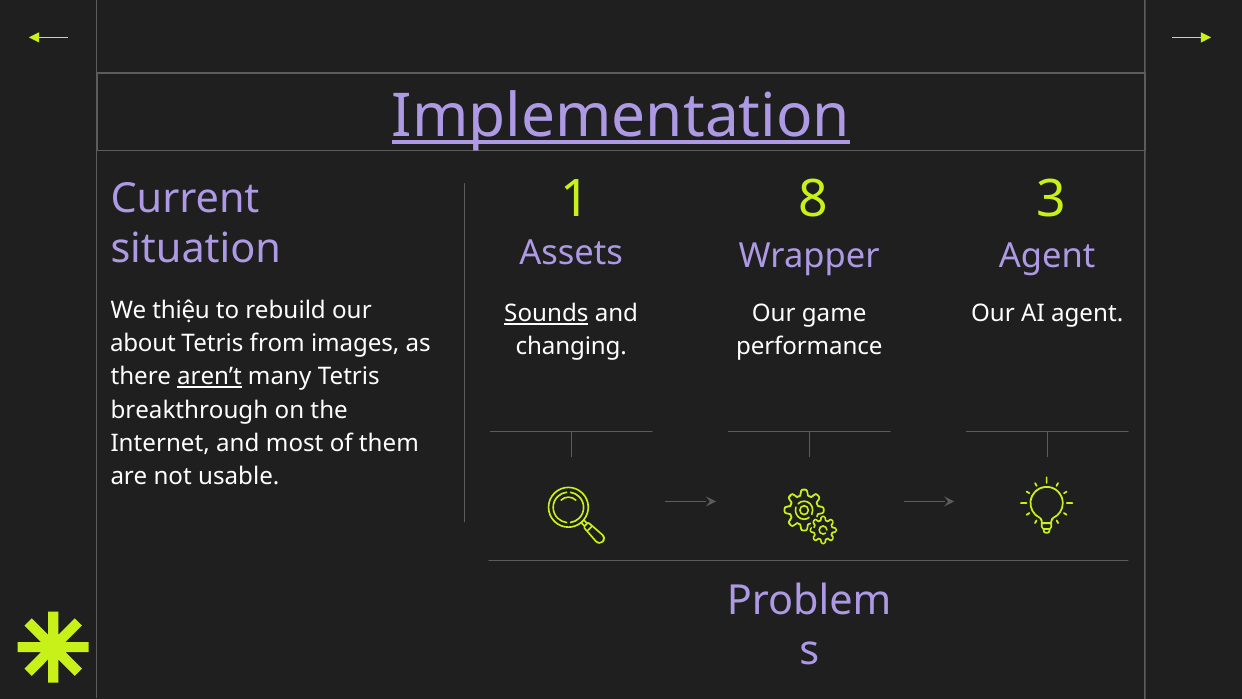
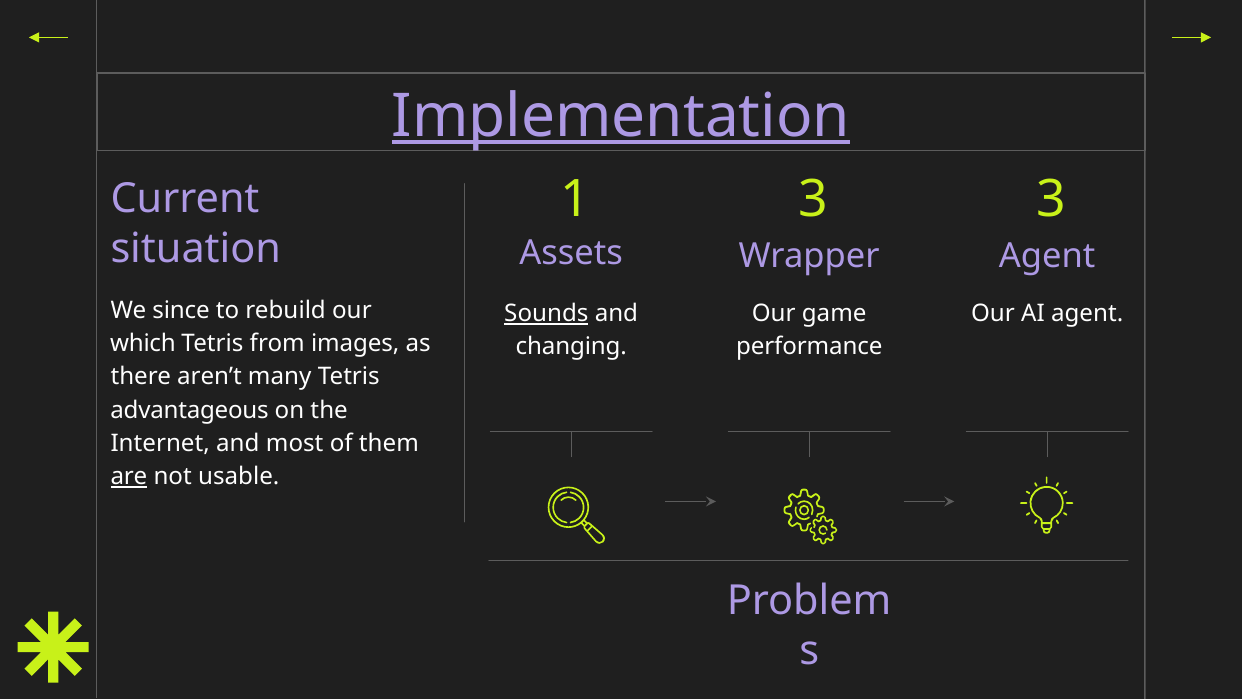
1 8: 8 -> 3
thiệu: thiệu -> since
about: about -> which
aren’t underline: present -> none
breakthrough: breakthrough -> advantageous
are underline: none -> present
